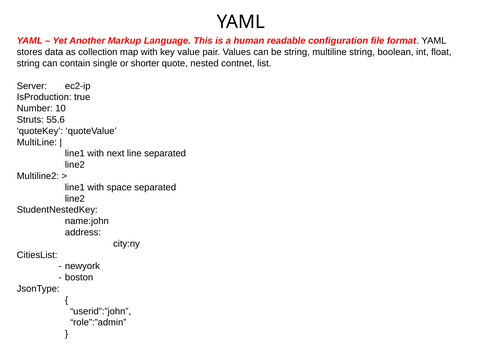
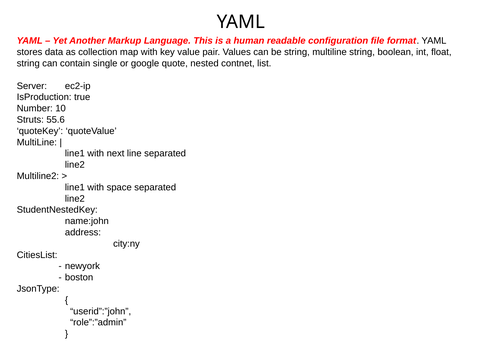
shorter: shorter -> google
